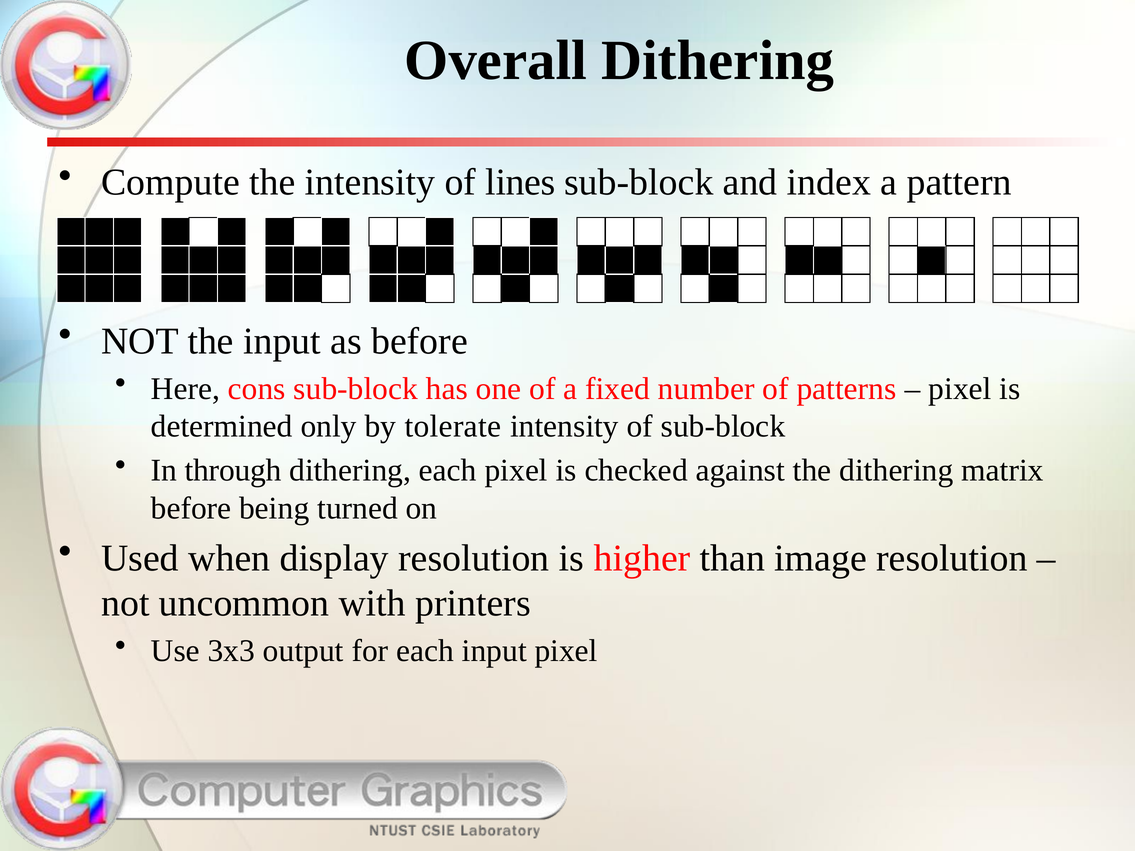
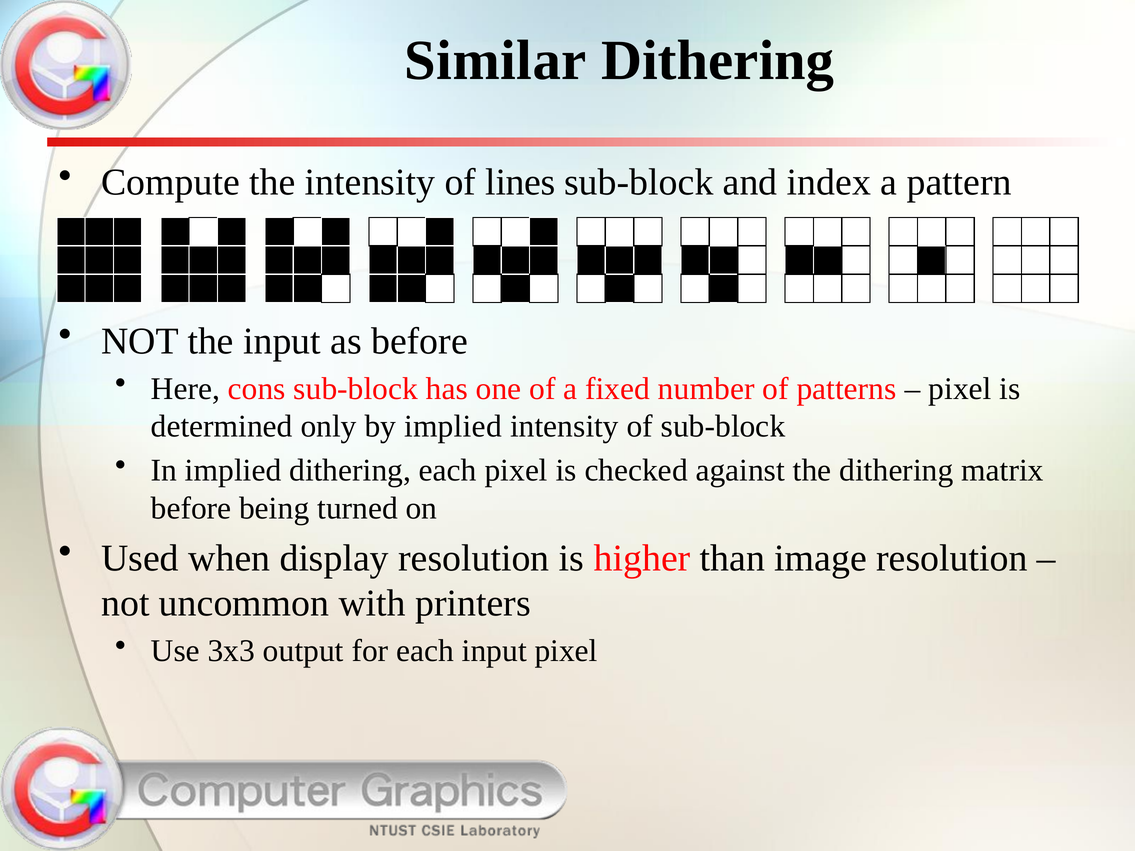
Overall: Overall -> Similar
by tolerate: tolerate -> implied
In through: through -> implied
